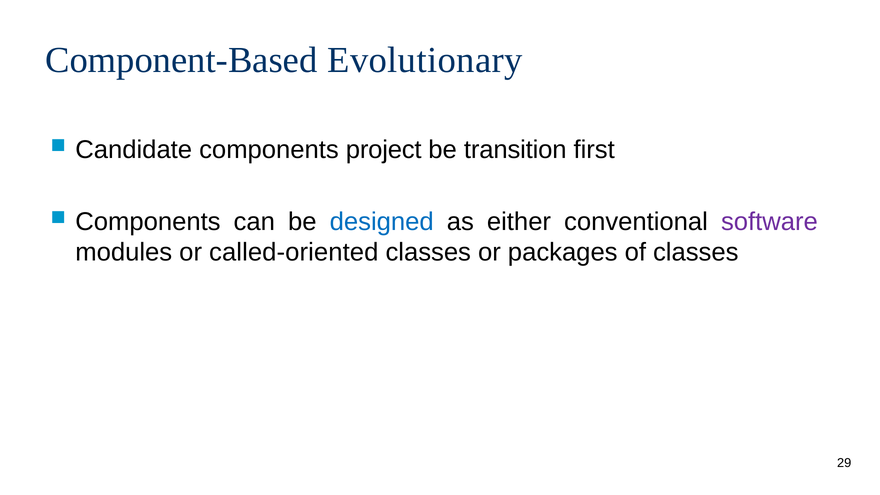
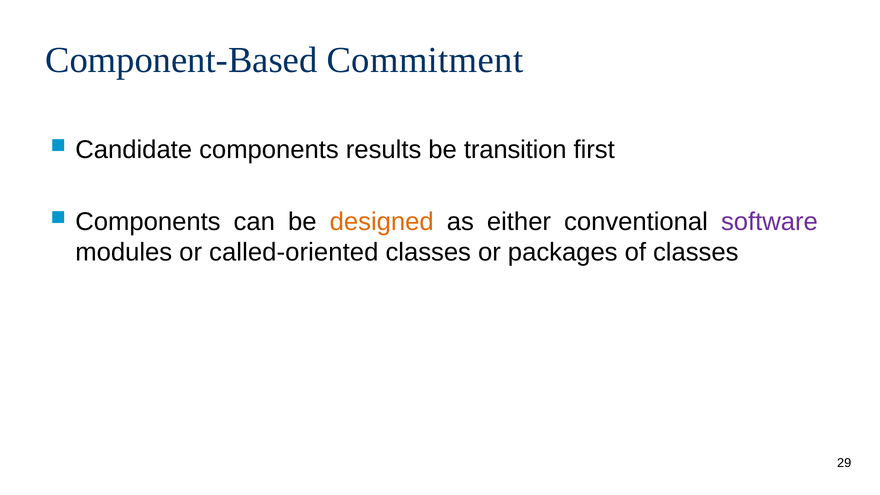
Evolutionary: Evolutionary -> Commitment
project: project -> results
designed colour: blue -> orange
